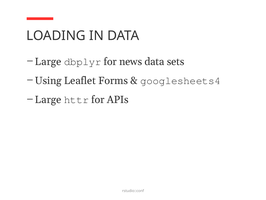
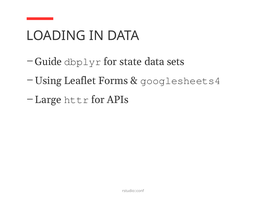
Large at (48, 61): Large -> Guide
news: news -> state
